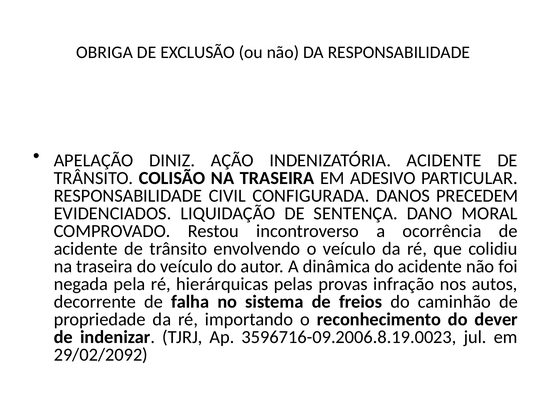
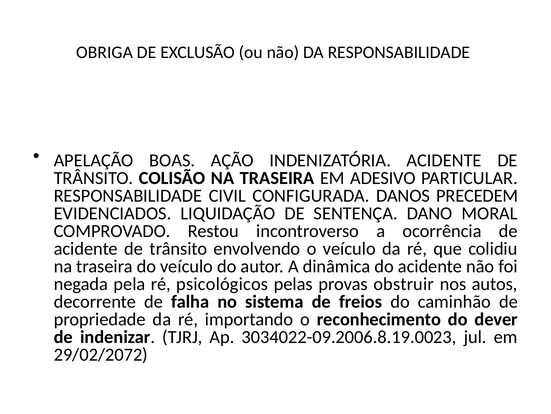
DINIZ: DINIZ -> BOAS
hierárquicas: hierárquicas -> psicológicos
infração: infração -> obstruir
3596716-09.2006.8.19.0023: 3596716-09.2006.8.19.0023 -> 3034022-09.2006.8.19.0023
29/02/2092: 29/02/2092 -> 29/02/2072
